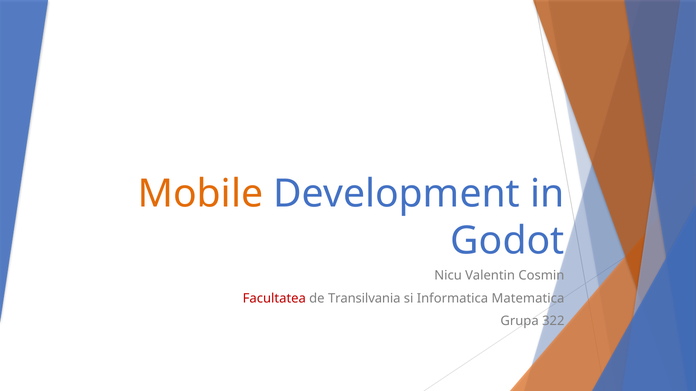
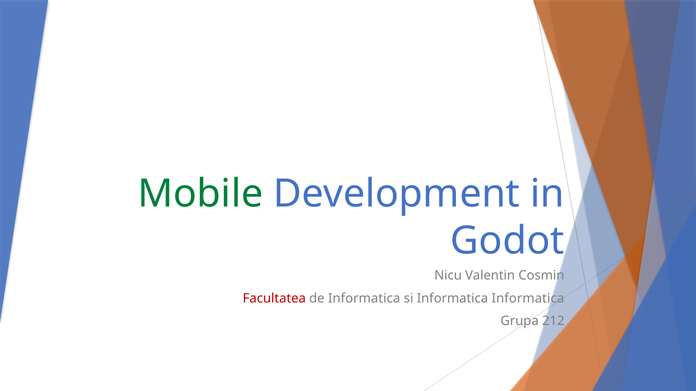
Mobile colour: orange -> green
de Transilvania: Transilvania -> Informatica
Informatica Matematica: Matematica -> Informatica
322: 322 -> 212
